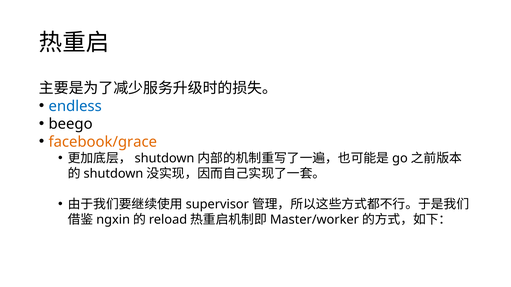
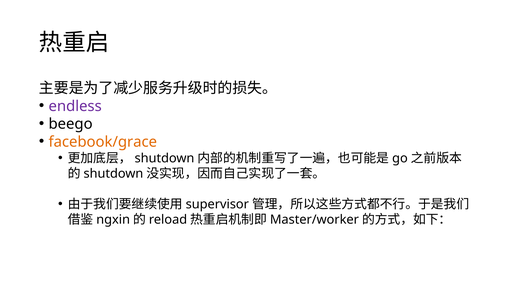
endless colour: blue -> purple
